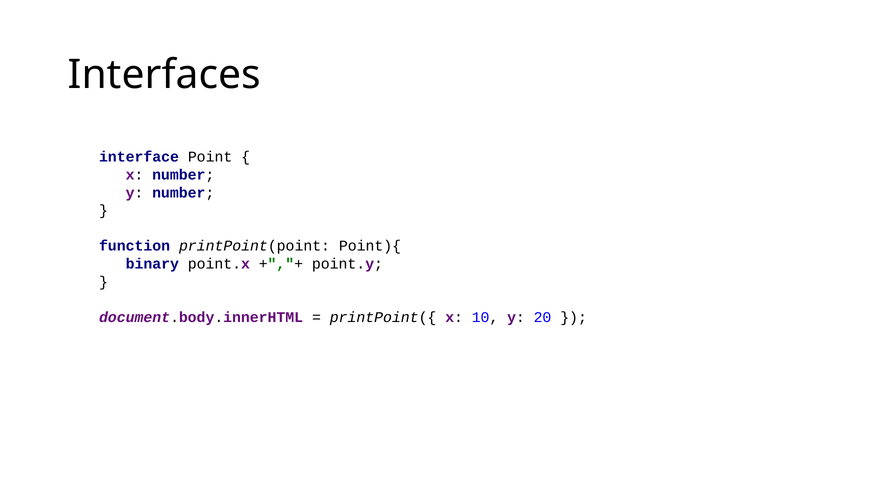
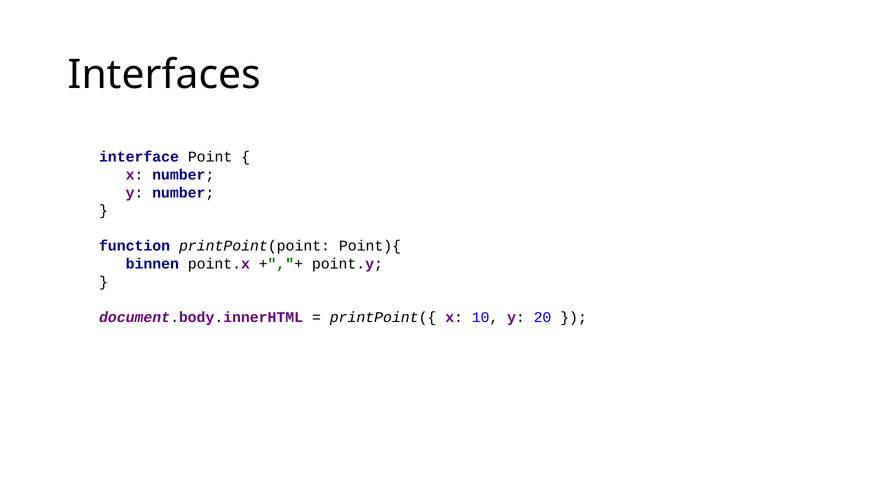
binary: binary -> binnen
